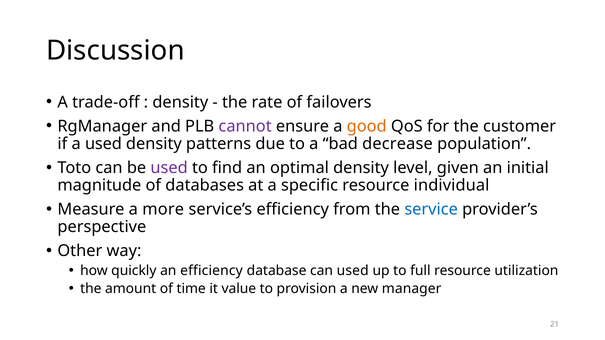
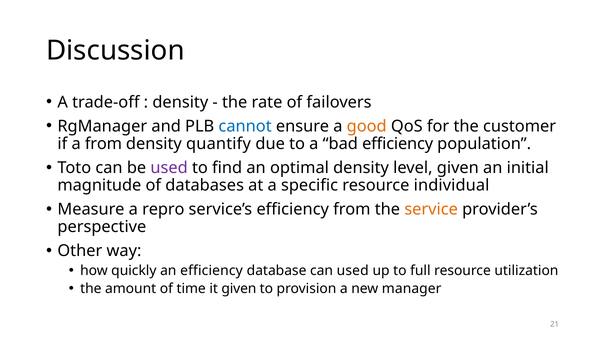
cannot colour: purple -> blue
a used: used -> from
patterns: patterns -> quantify
bad decrease: decrease -> efficiency
more: more -> repro
service colour: blue -> orange
it value: value -> given
